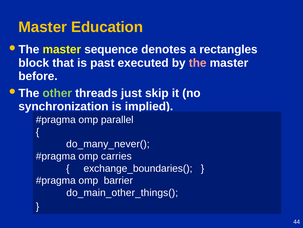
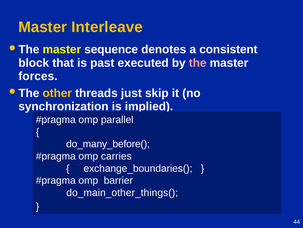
Education: Education -> Interleave
rectangles: rectangles -> consistent
before: before -> forces
other colour: light green -> yellow
do_many_never(: do_many_never( -> do_many_before(
